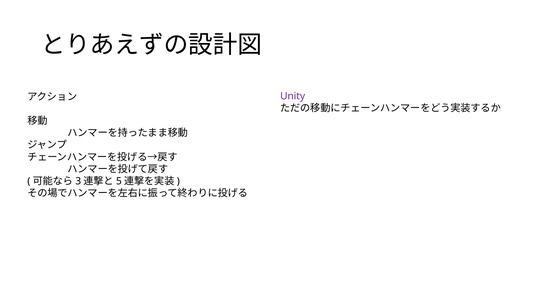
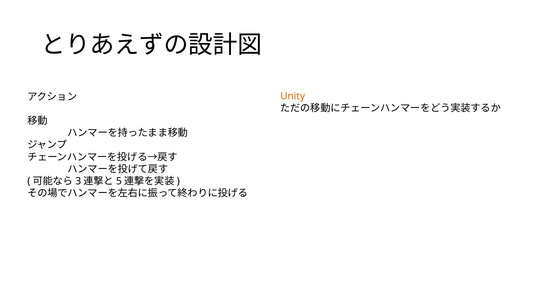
Unity colour: purple -> orange
